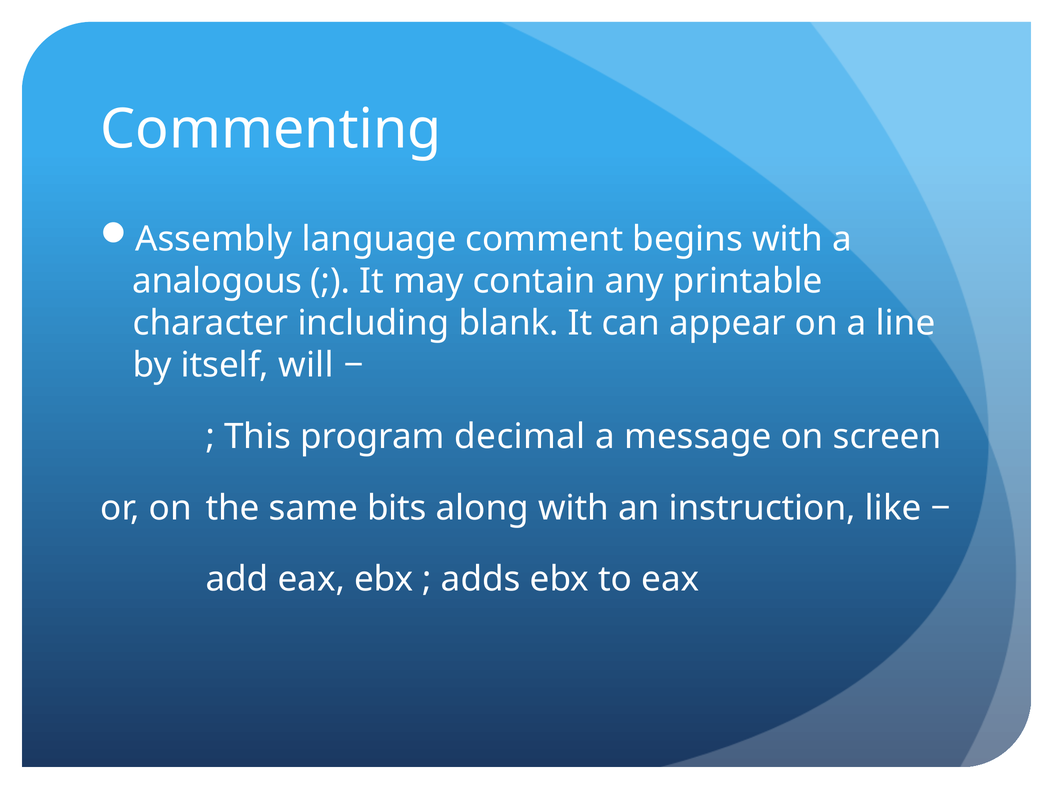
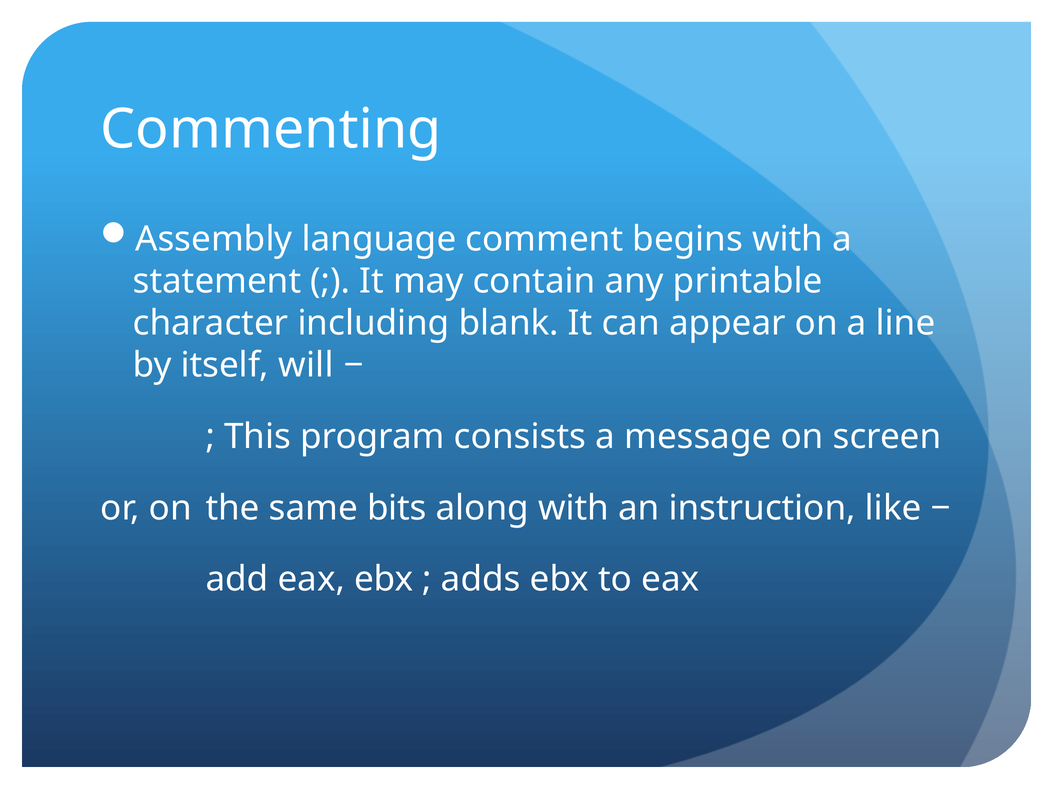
analogous: analogous -> statement
decimal: decimal -> consists
